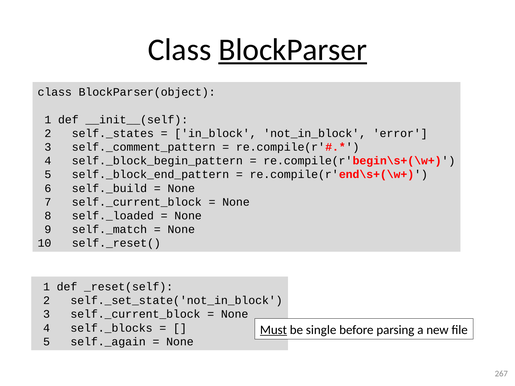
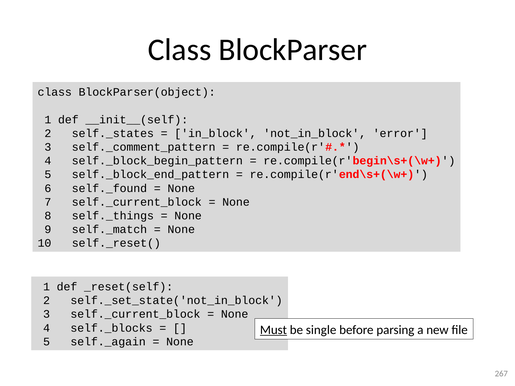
BlockParser underline: present -> none
self._build: self._build -> self._found
self._loaded: self._loaded -> self._things
